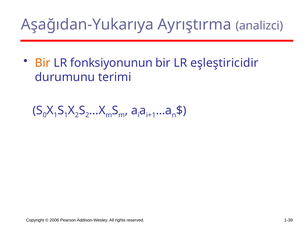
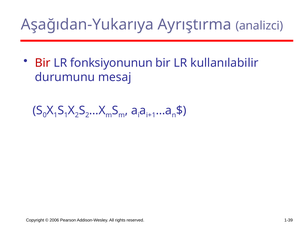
Bir at (43, 63) colour: orange -> red
eşleştiricidir: eşleştiricidir -> kullanılabilir
terimi: terimi -> mesaj
